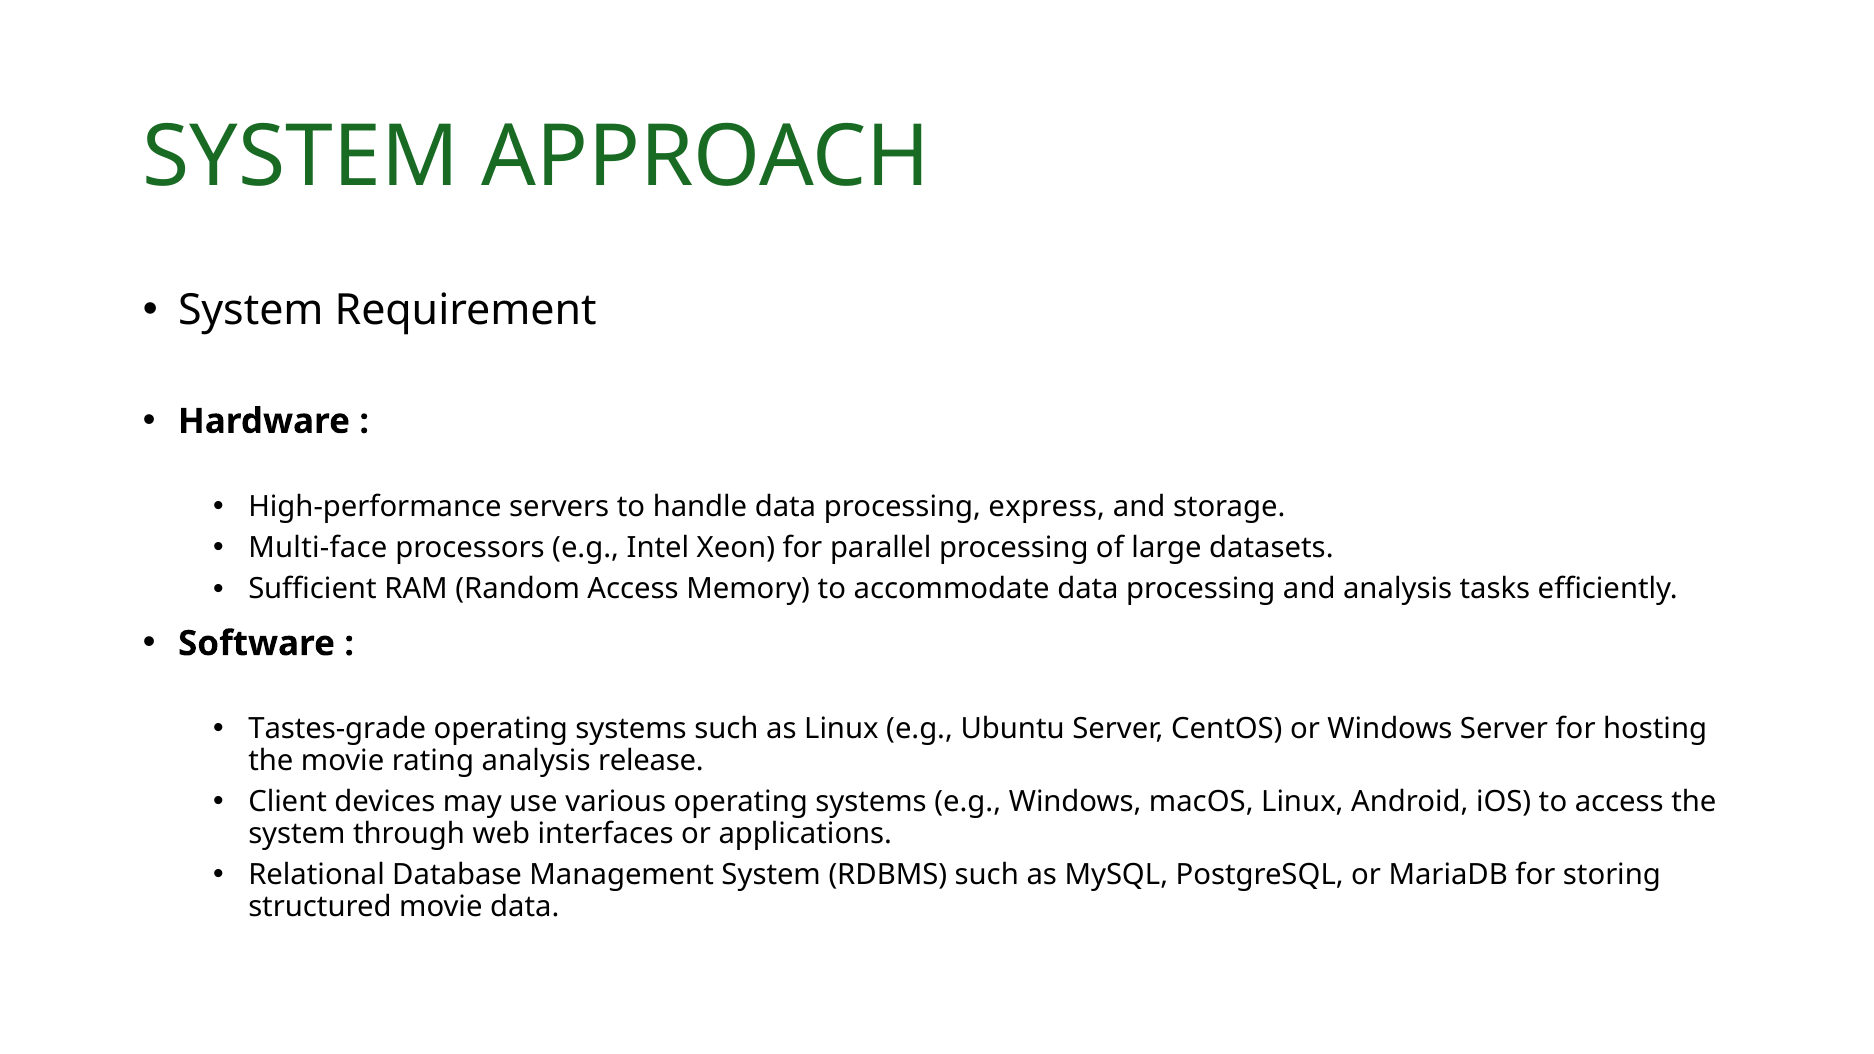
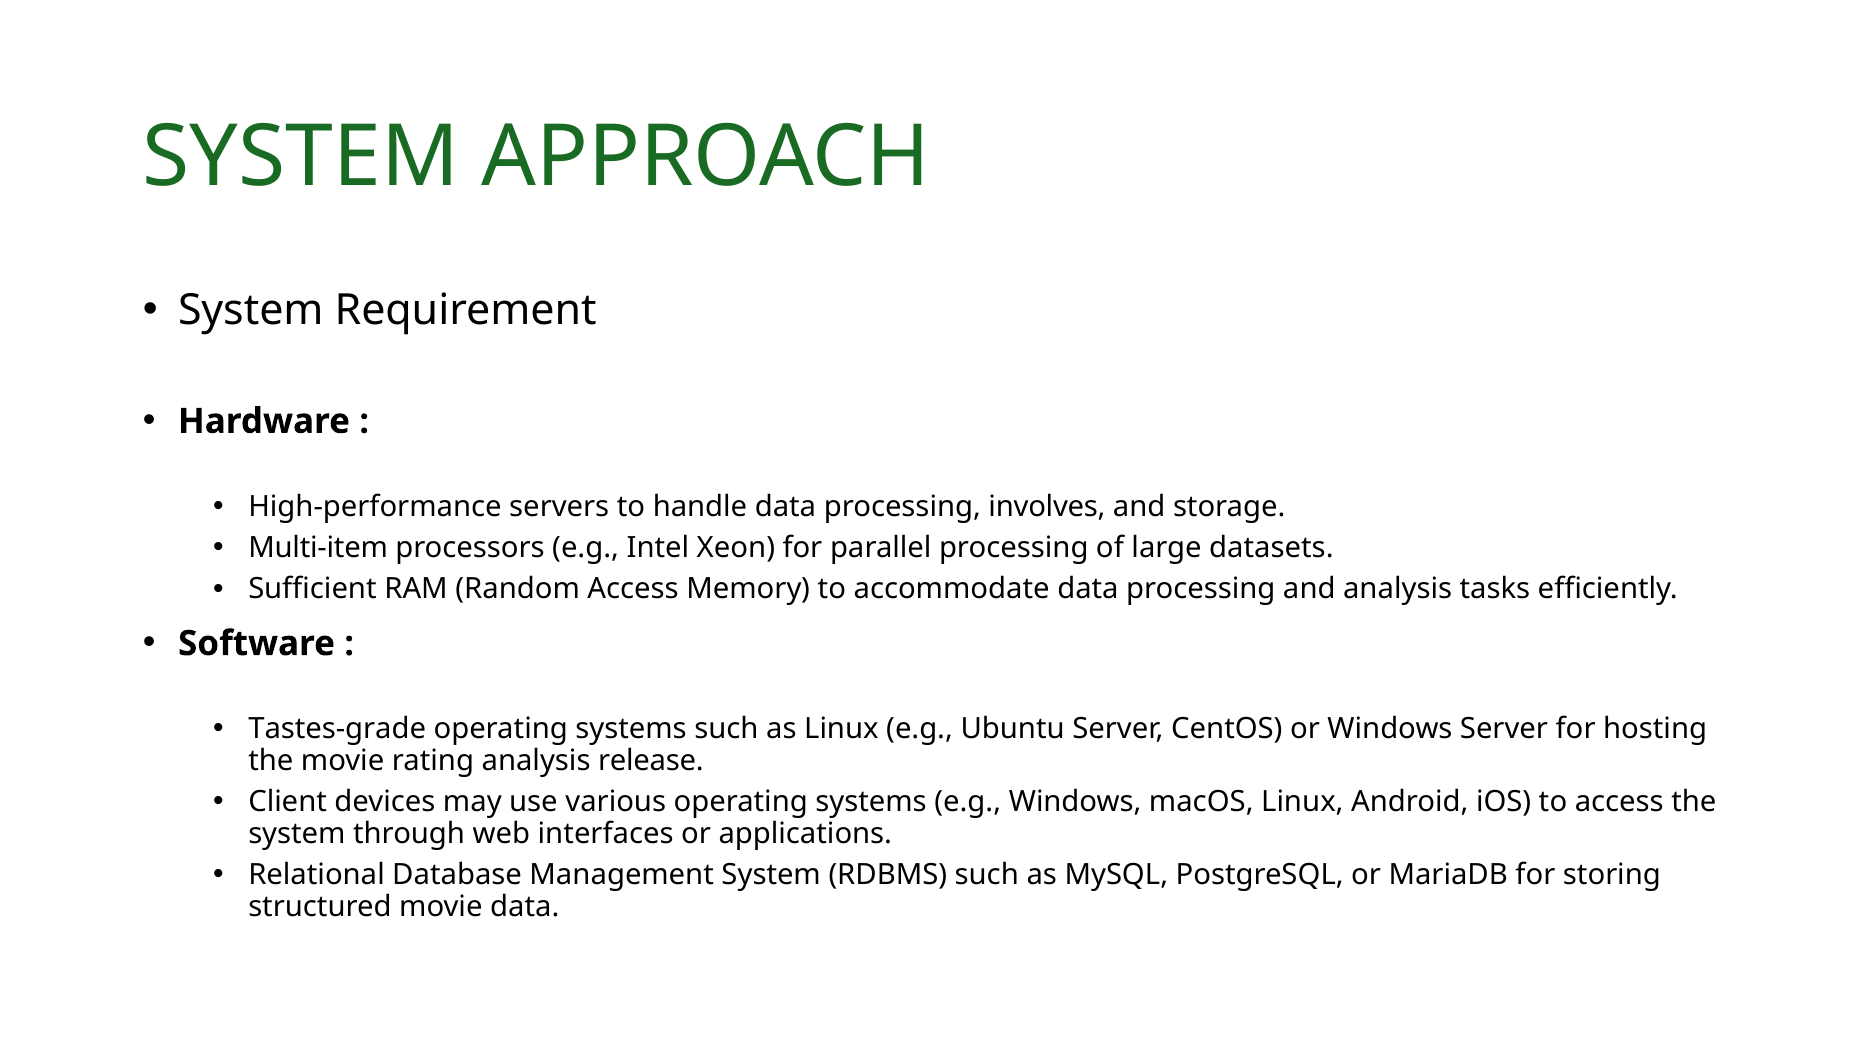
express: express -> involves
Multi-face: Multi-face -> Multi-item
